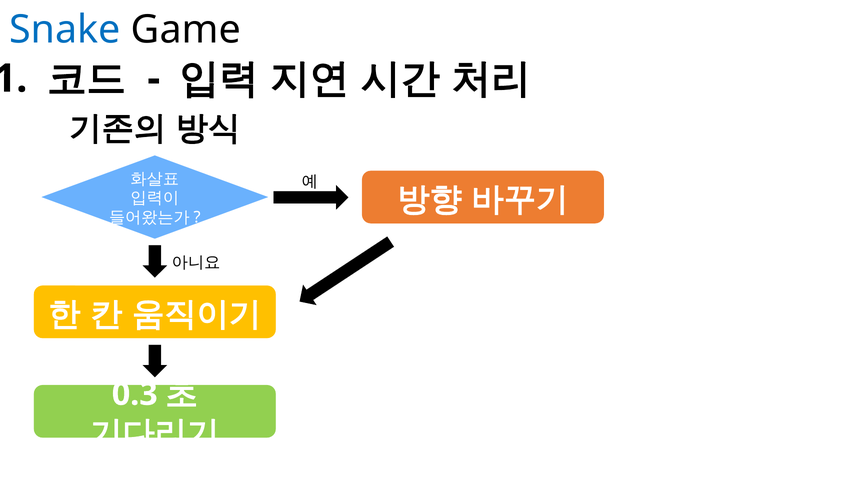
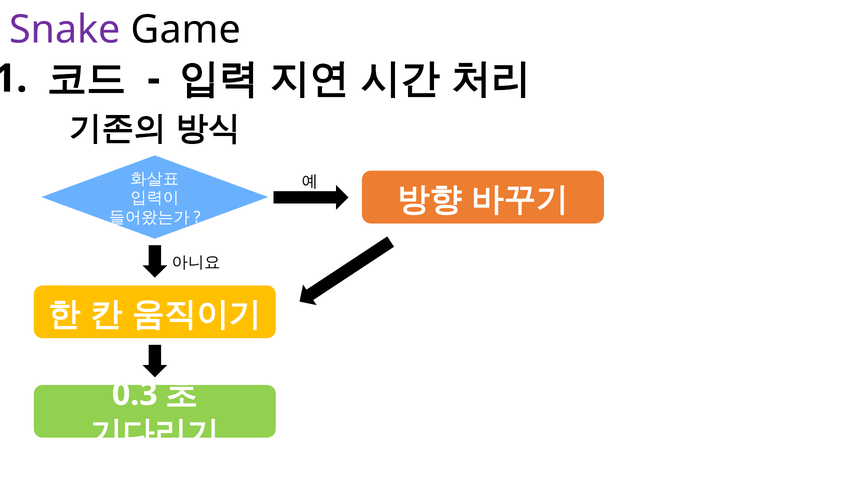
Snake colour: blue -> purple
